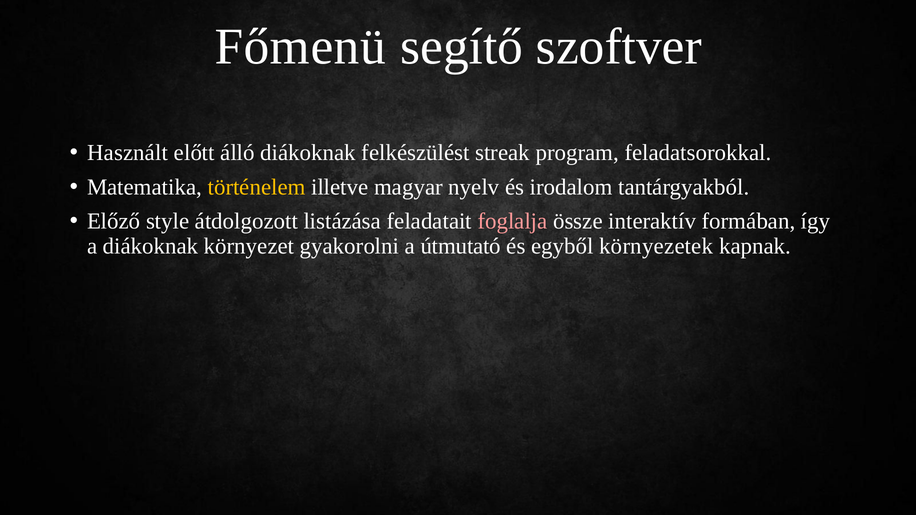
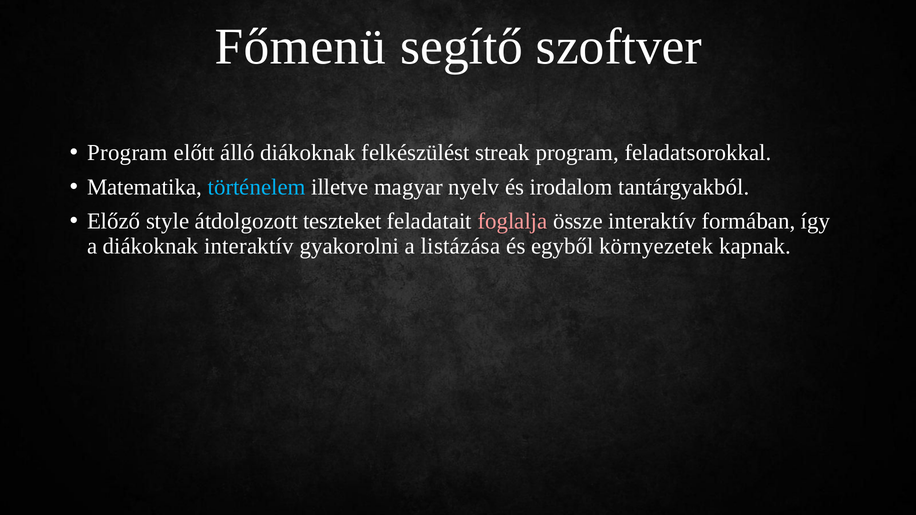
Használt at (128, 153): Használt -> Program
történelem colour: yellow -> light blue
listázása: listázása -> teszteket
diákoknak környezet: környezet -> interaktív
útmutató: útmutató -> listázása
